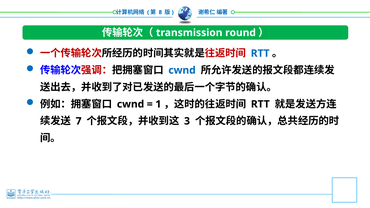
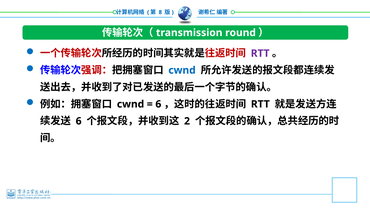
RTT at (260, 53) colour: blue -> purple
1 at (158, 104): 1 -> 6
7 at (79, 121): 7 -> 6
3: 3 -> 2
